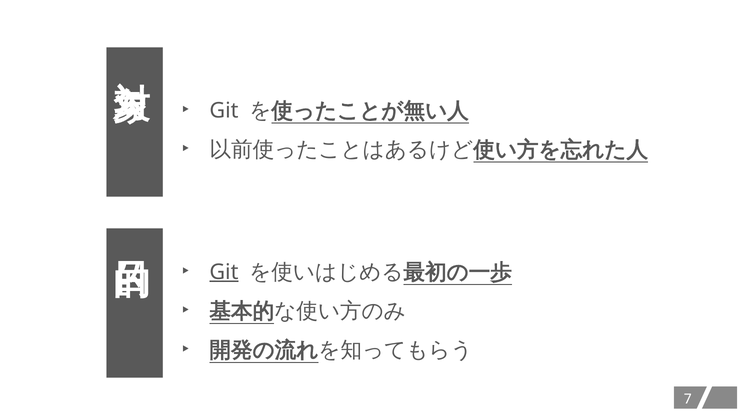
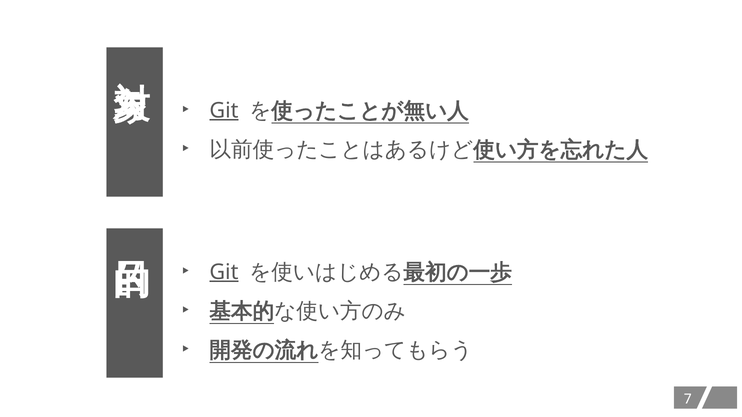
Git at (224, 111) underline: none -> present
